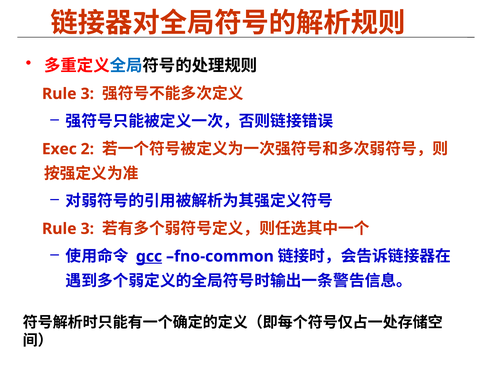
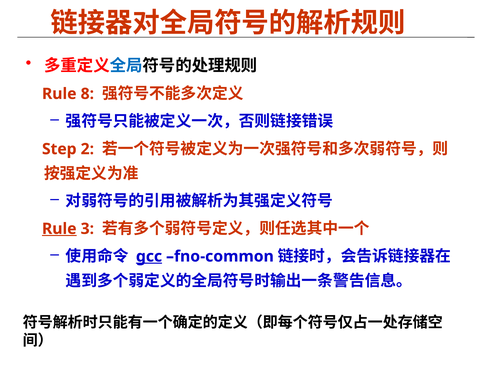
3 at (87, 94): 3 -> 8
Exec: Exec -> Step
Rule at (59, 229) underline: none -> present
